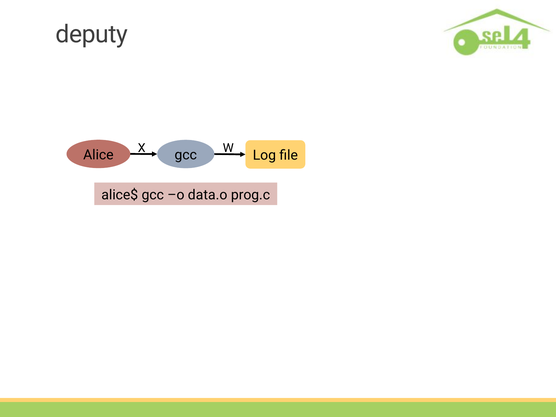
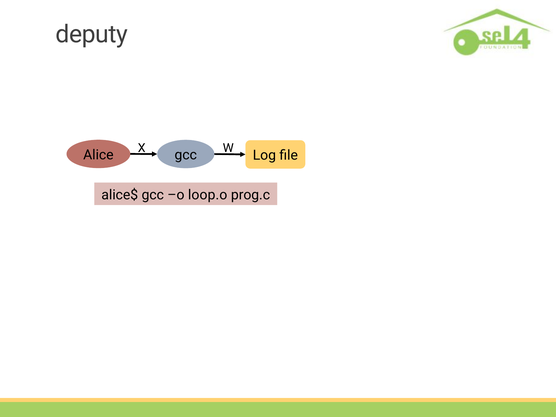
data.o: data.o -> loop.o
